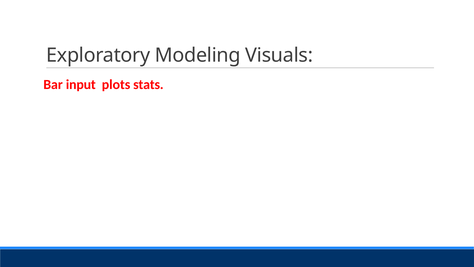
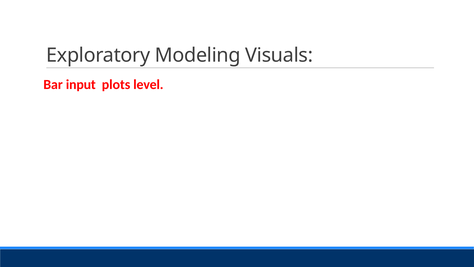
stats: stats -> level
